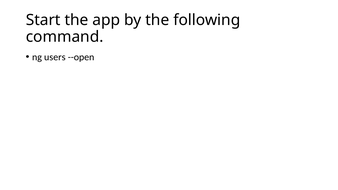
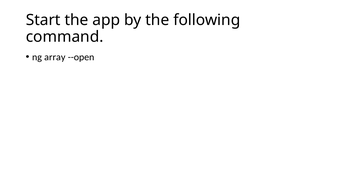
users: users -> array
